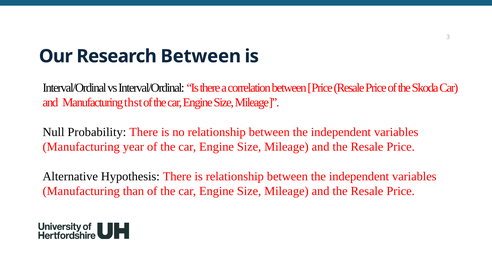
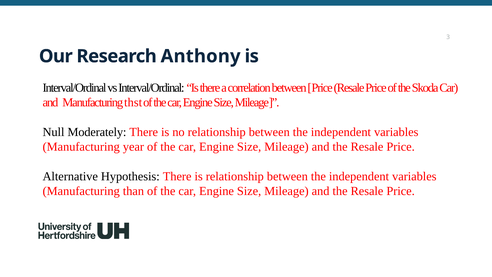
Research Between: Between -> Anthony
Probability: Probability -> Moderately
